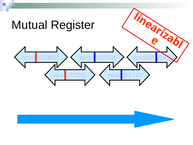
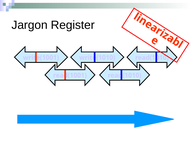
Mutual: Mutual -> Jargon
